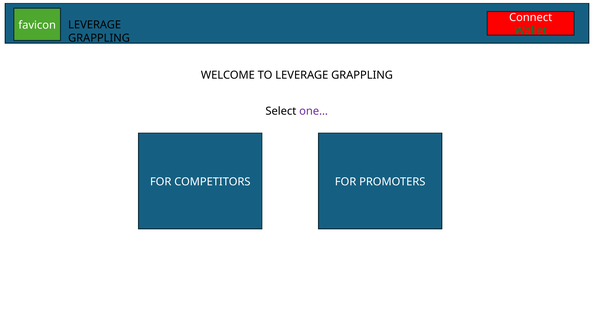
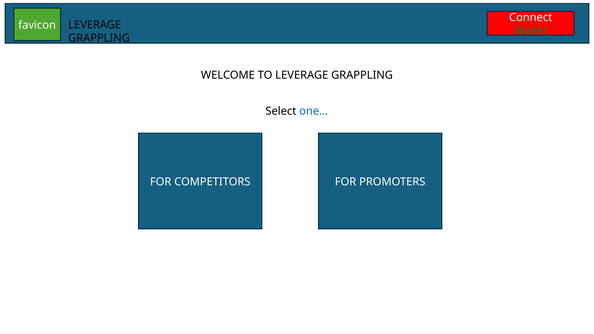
one… colour: purple -> blue
